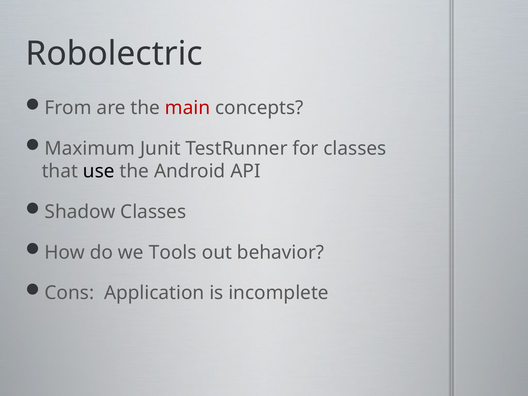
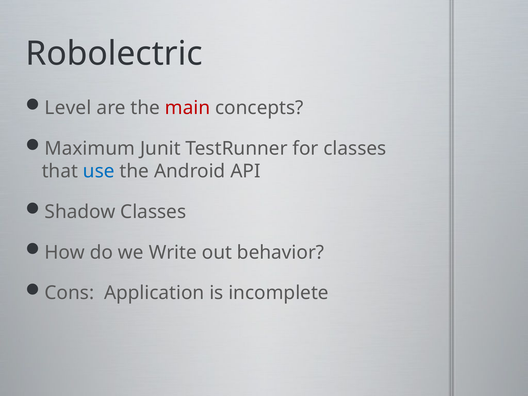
From: From -> Level
use colour: black -> blue
Tools: Tools -> Write
